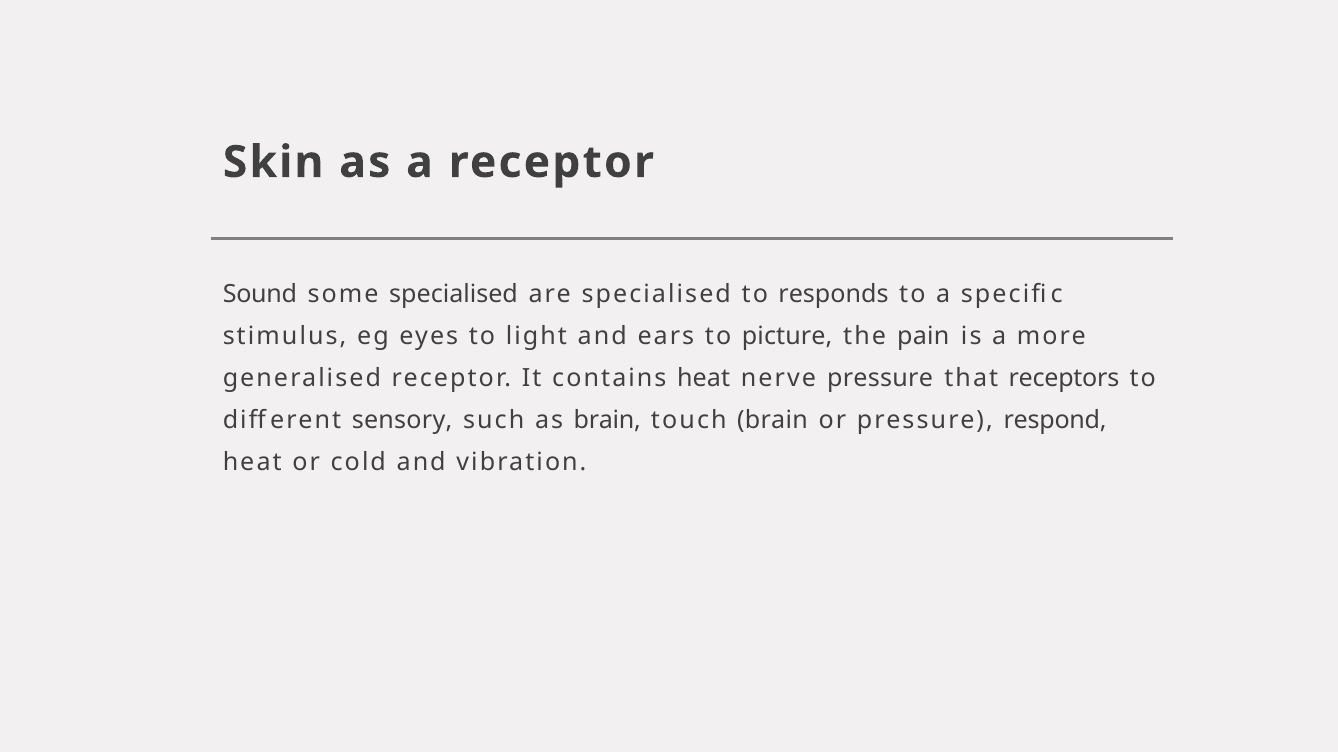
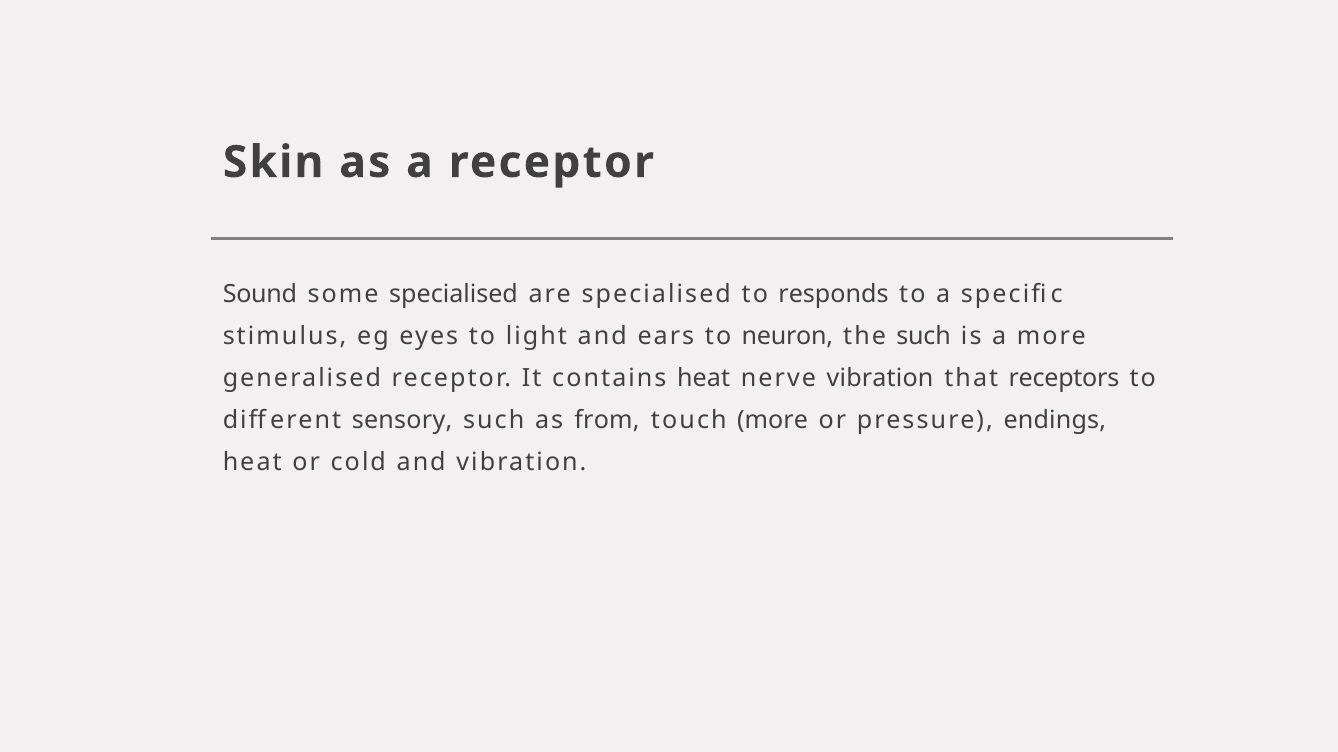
picture: picture -> neuron
the pain: pain -> such
nerve pressure: pressure -> vibration
as brain: brain -> from
touch brain: brain -> more
respond: respond -> endings
